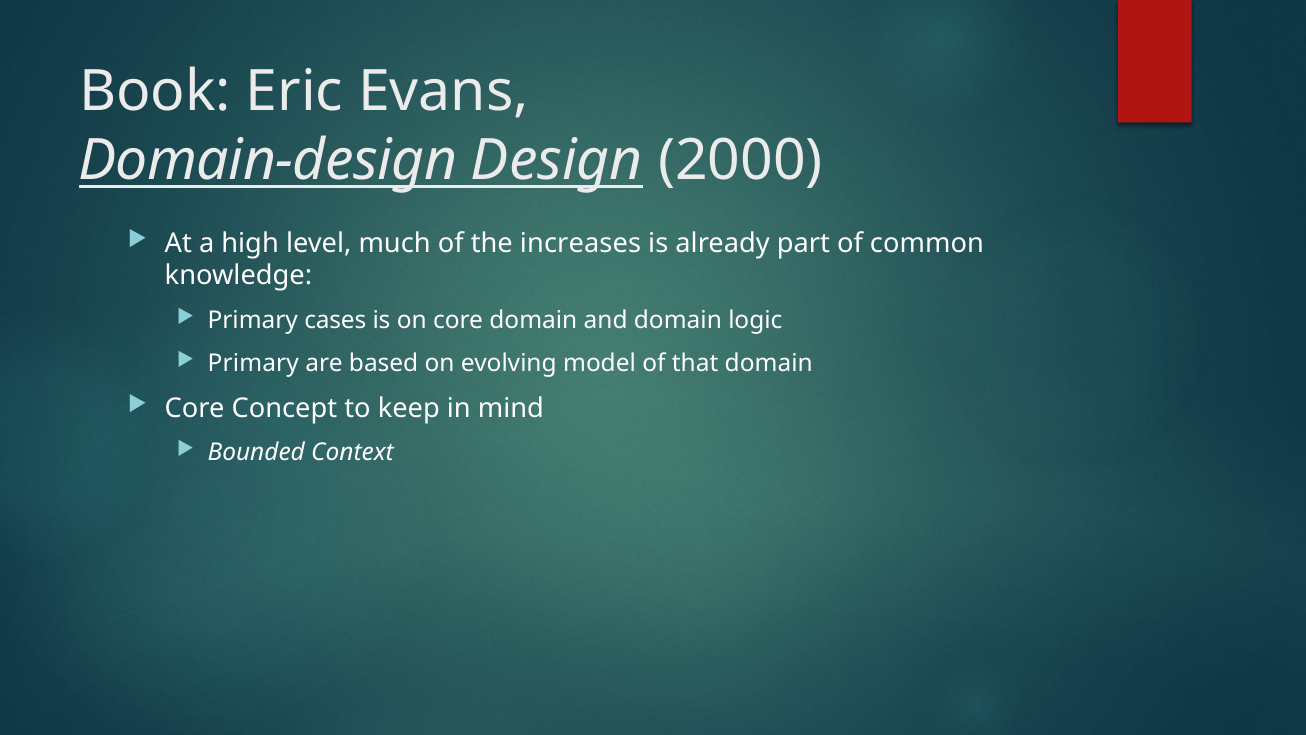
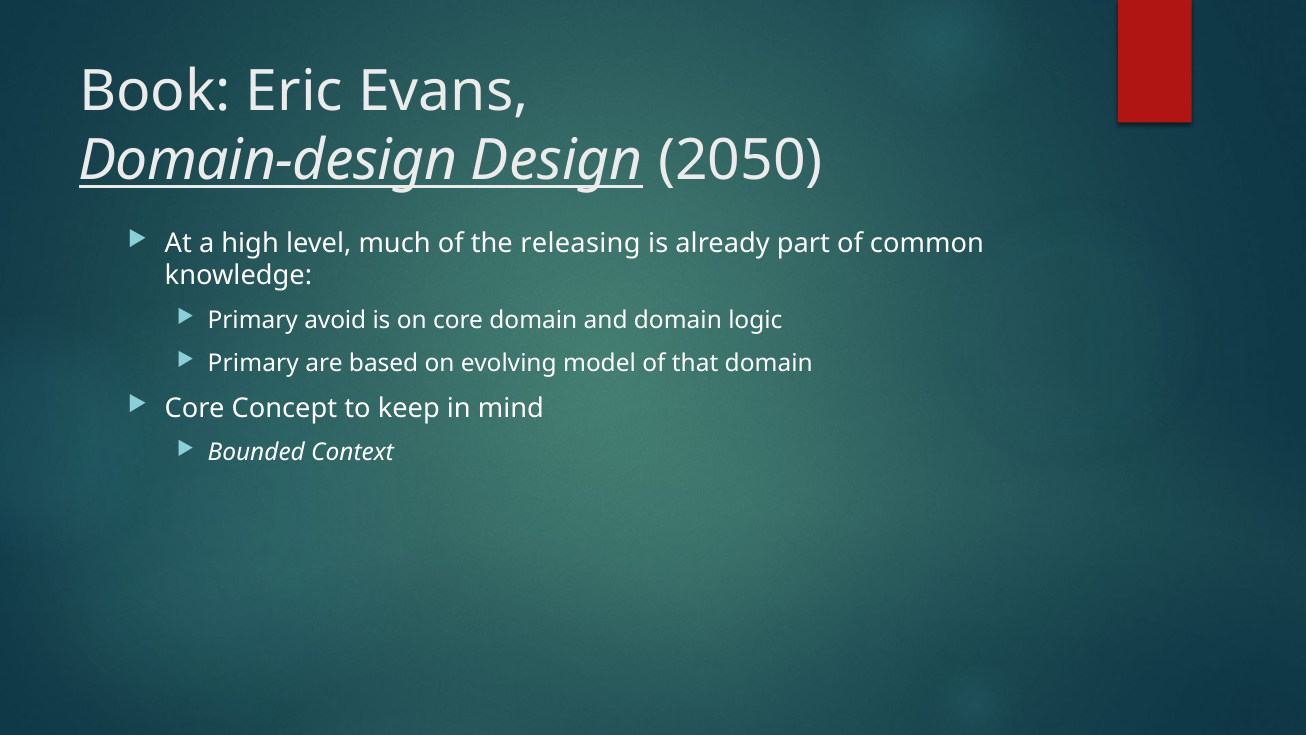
2000: 2000 -> 2050
increases: increases -> releasing
cases: cases -> avoid
